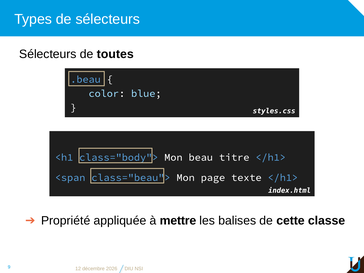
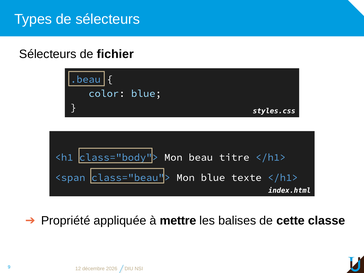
toutes: toutes -> fichier
Mon page: page -> blue
